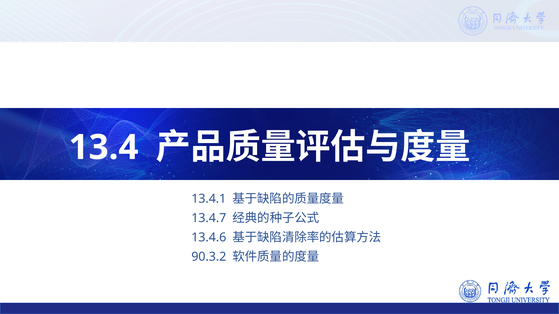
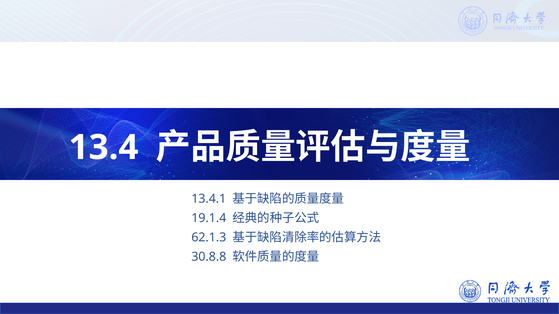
13.4.7: 13.4.7 -> 19.1.4
13.4.6: 13.4.6 -> 62.1.3
90.3.2: 90.3.2 -> 30.8.8
